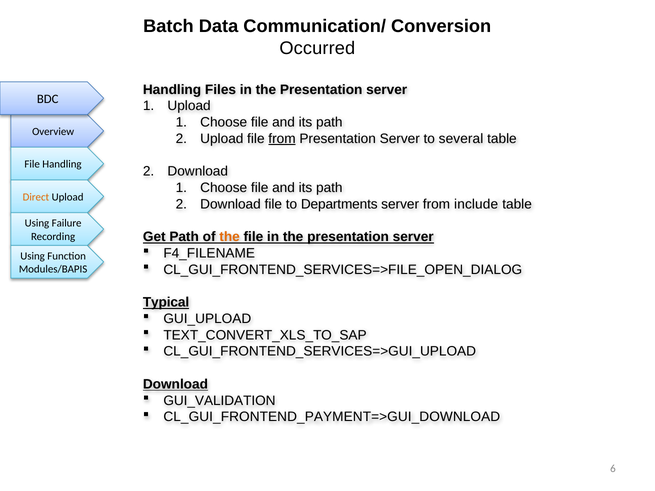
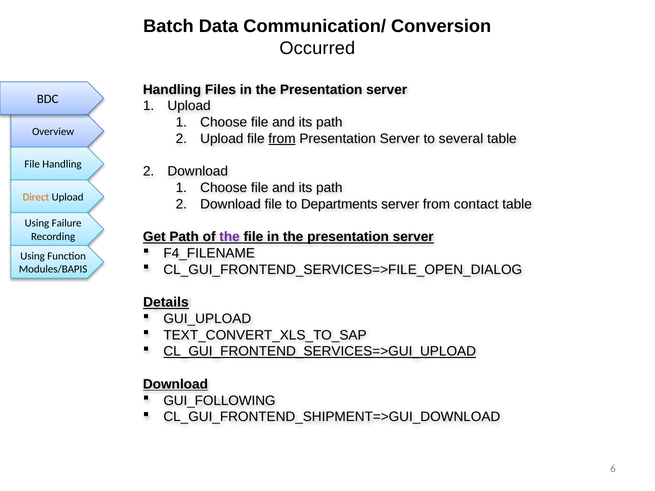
include: include -> contact
the at (230, 237) colour: orange -> purple
Typical: Typical -> Details
CL_GUI_FRONTEND_SERVICES=>GUI_UPLOAD underline: none -> present
GUI_VALIDATION: GUI_VALIDATION -> GUI_FOLLOWING
CL_GUI_FRONTEND_PAYMENT=>GUI_DOWNLOAD: CL_GUI_FRONTEND_PAYMENT=>GUI_DOWNLOAD -> CL_GUI_FRONTEND_SHIPMENT=>GUI_DOWNLOAD
